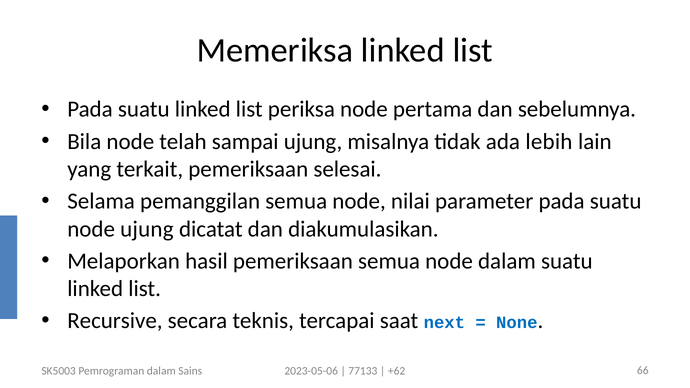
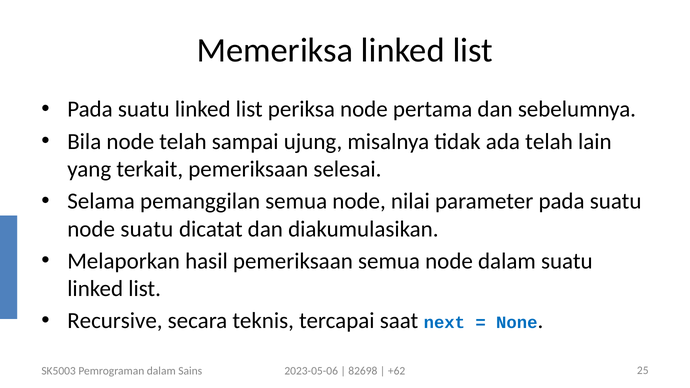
ada lebih: lebih -> telah
node ujung: ujung -> suatu
77133: 77133 -> 82698
66: 66 -> 25
